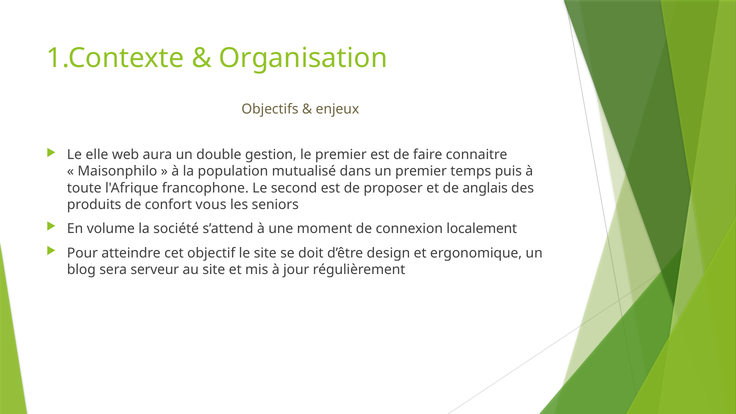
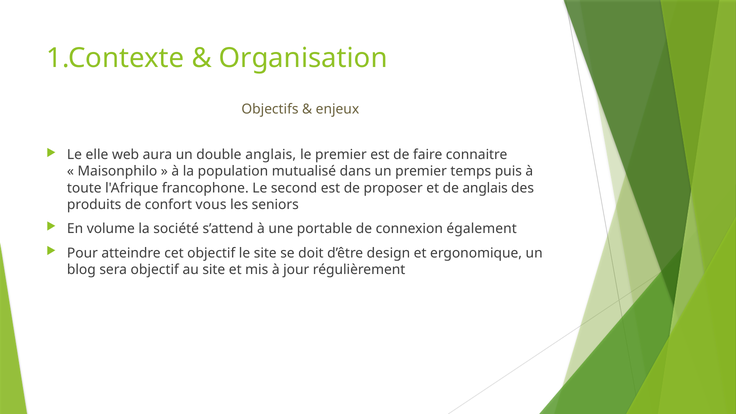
double gestion: gestion -> anglais
moment: moment -> portable
localement: localement -> également
sera serveur: serveur -> objectif
